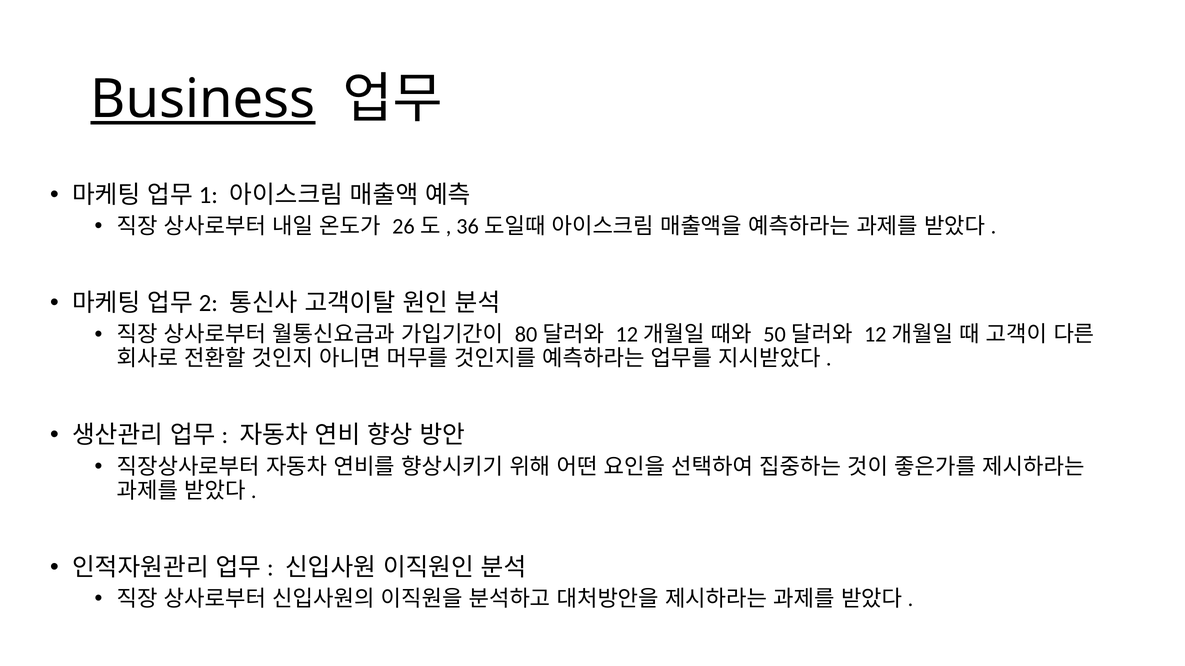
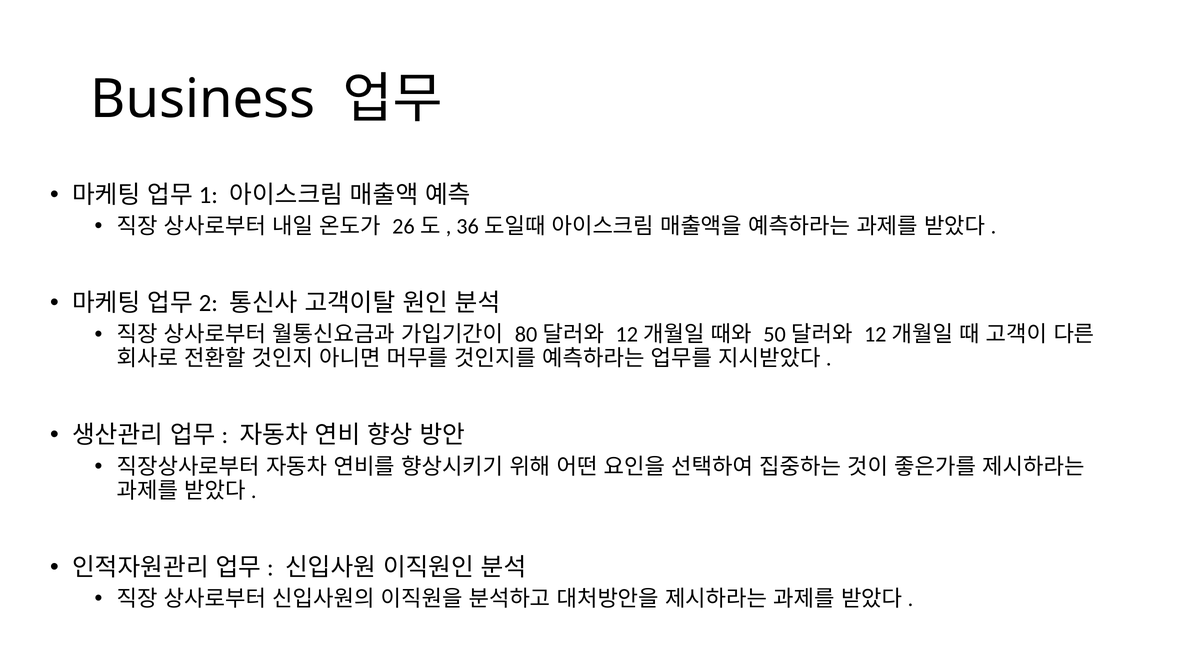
Business underline: present -> none
